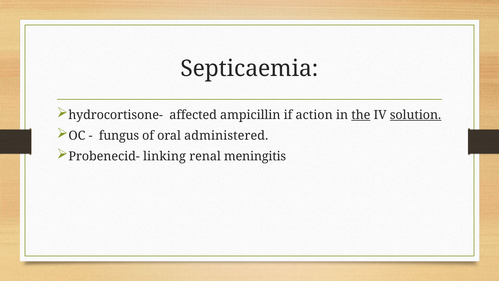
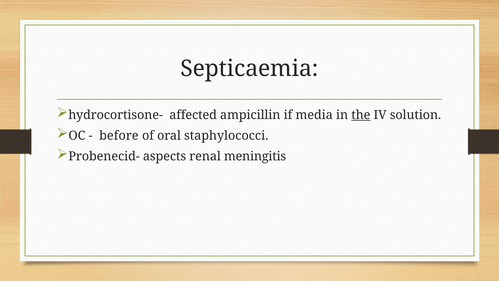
action: action -> media
solution underline: present -> none
fungus: fungus -> before
administered: administered -> staphylococci
linking: linking -> aspects
